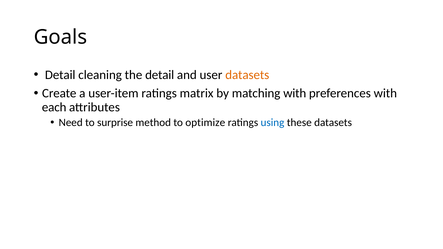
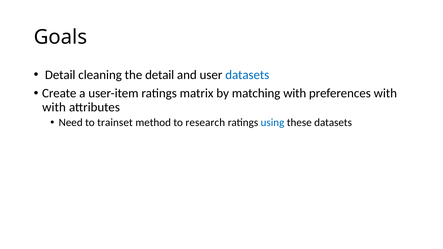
datasets at (247, 75) colour: orange -> blue
each at (54, 107): each -> with
surprise: surprise -> trainset
optimize: optimize -> research
